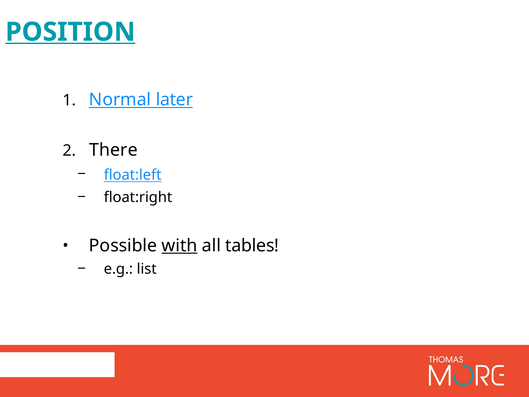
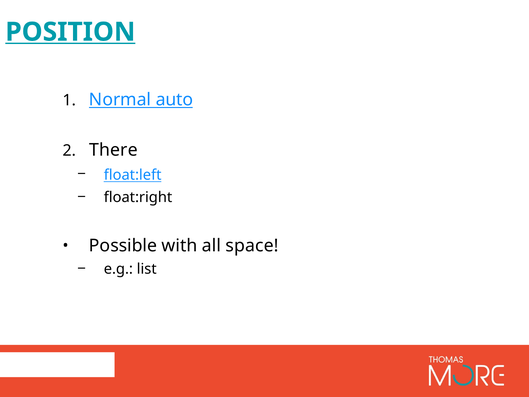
later: later -> auto
with underline: present -> none
tables: tables -> space
